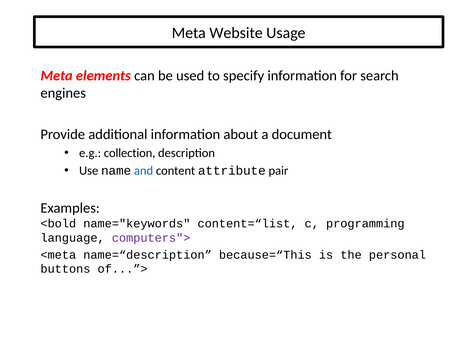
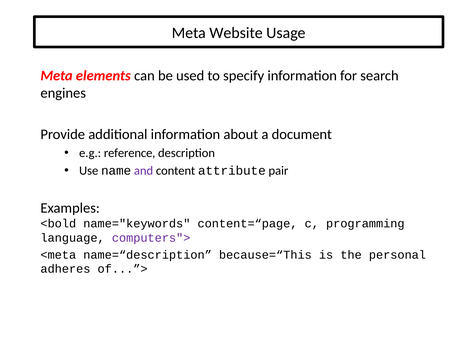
collection: collection -> reference
and colour: blue -> purple
content=“list: content=“list -> content=“page
buttons: buttons -> adheres
